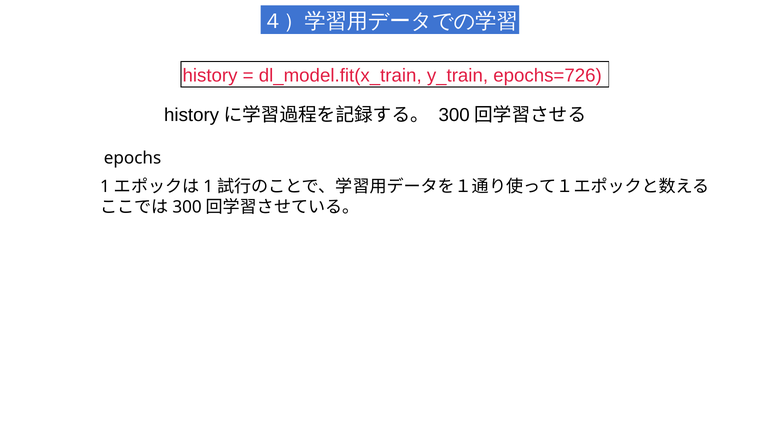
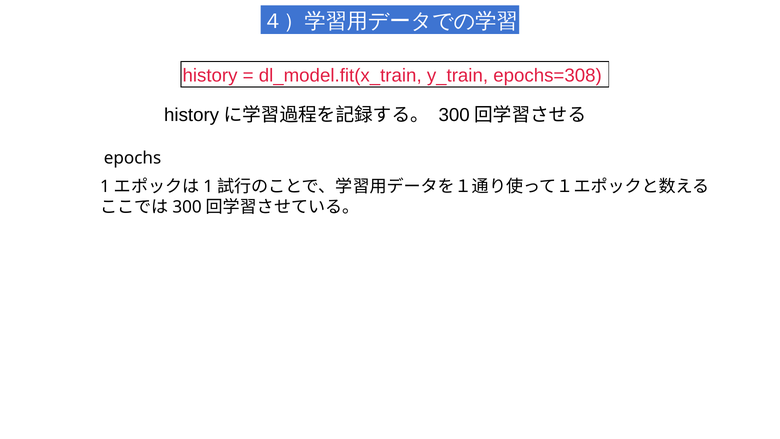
epochs=726: epochs=726 -> epochs=308
